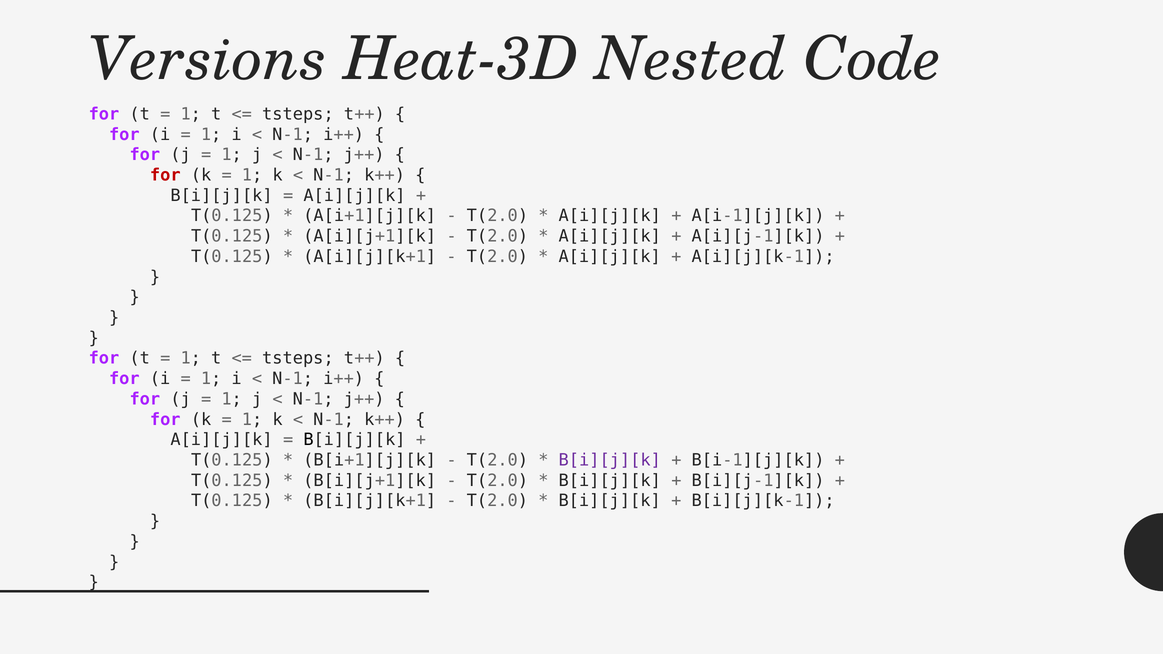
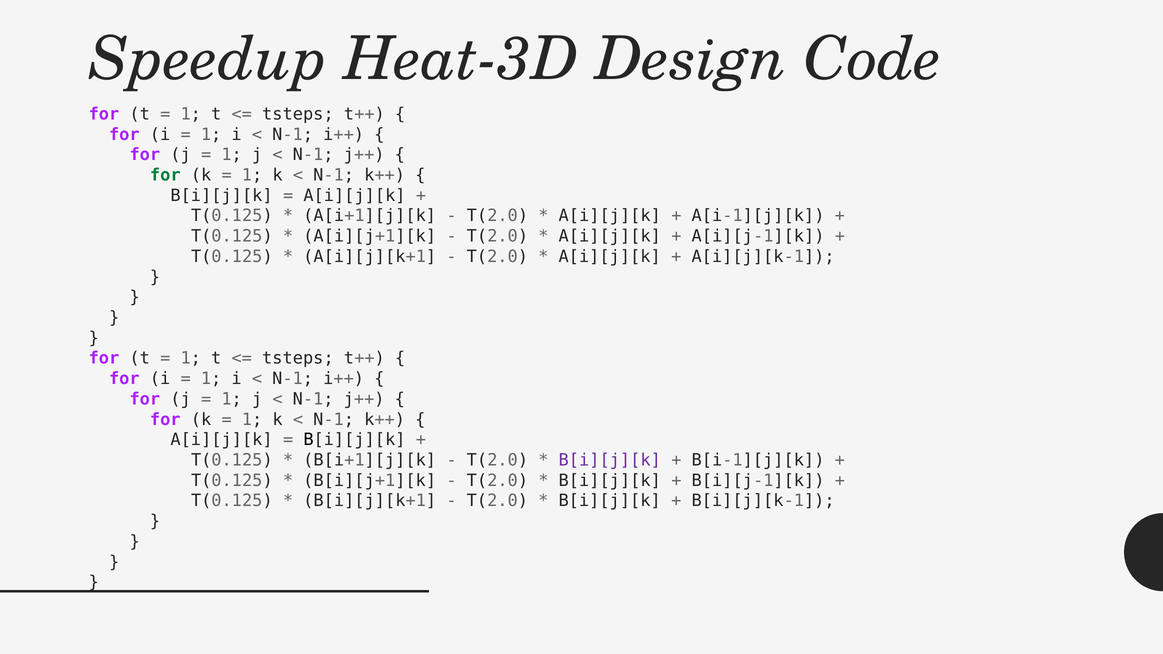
Versions: Versions -> Speedup
Nested: Nested -> Design
for at (165, 175) colour: red -> green
